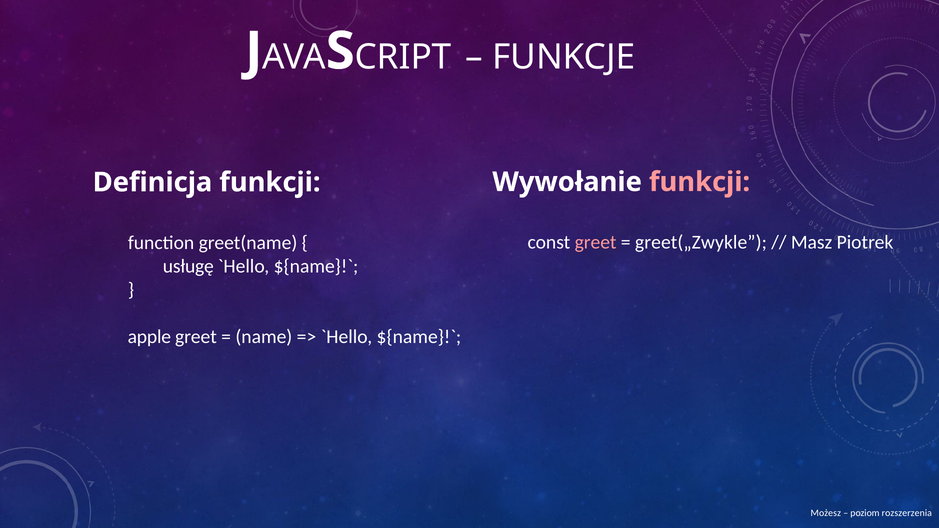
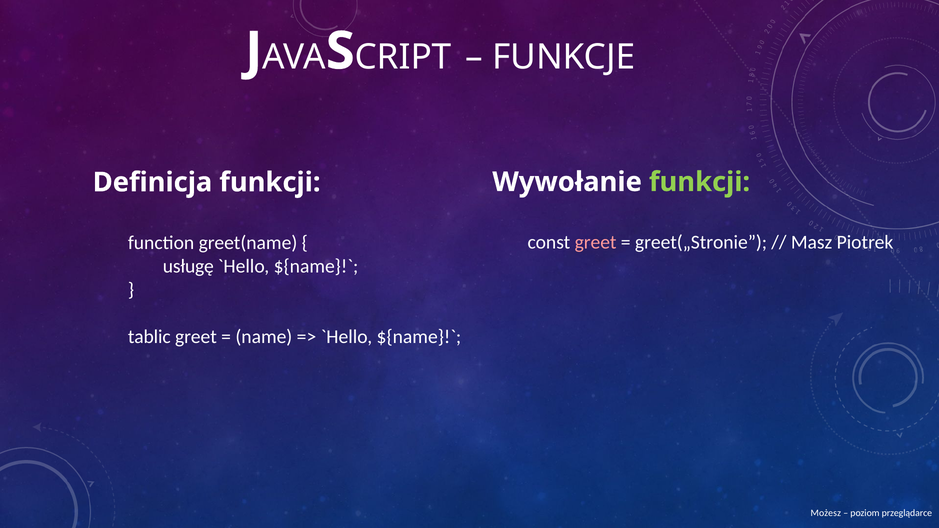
funkcji at (700, 182) colour: pink -> light green
greet(„Zwykle: greet(„Zwykle -> greet(„Stronie
apple: apple -> tablic
rozszerzenia: rozszerzenia -> przeglądarce
